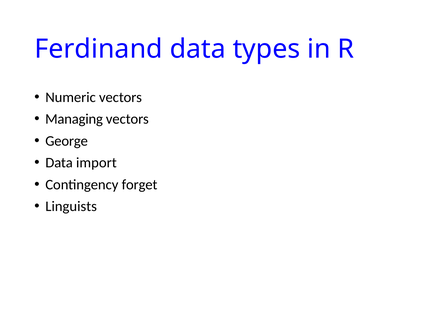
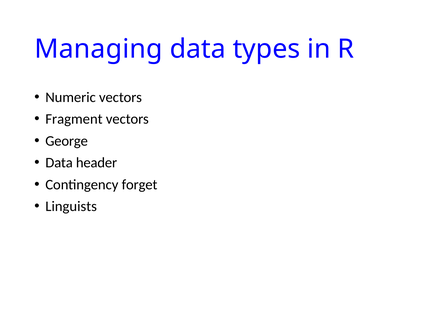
Ferdinand: Ferdinand -> Managing
Managing: Managing -> Fragment
import: import -> header
